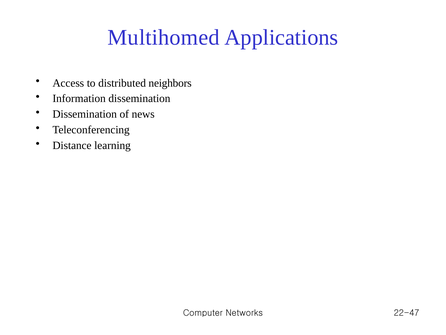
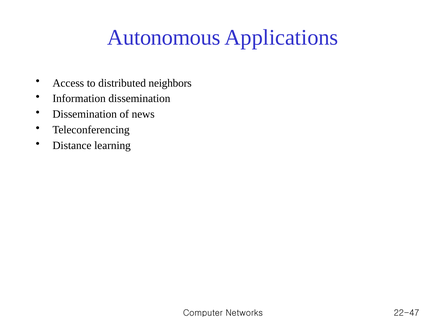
Multihomed: Multihomed -> Autonomous
